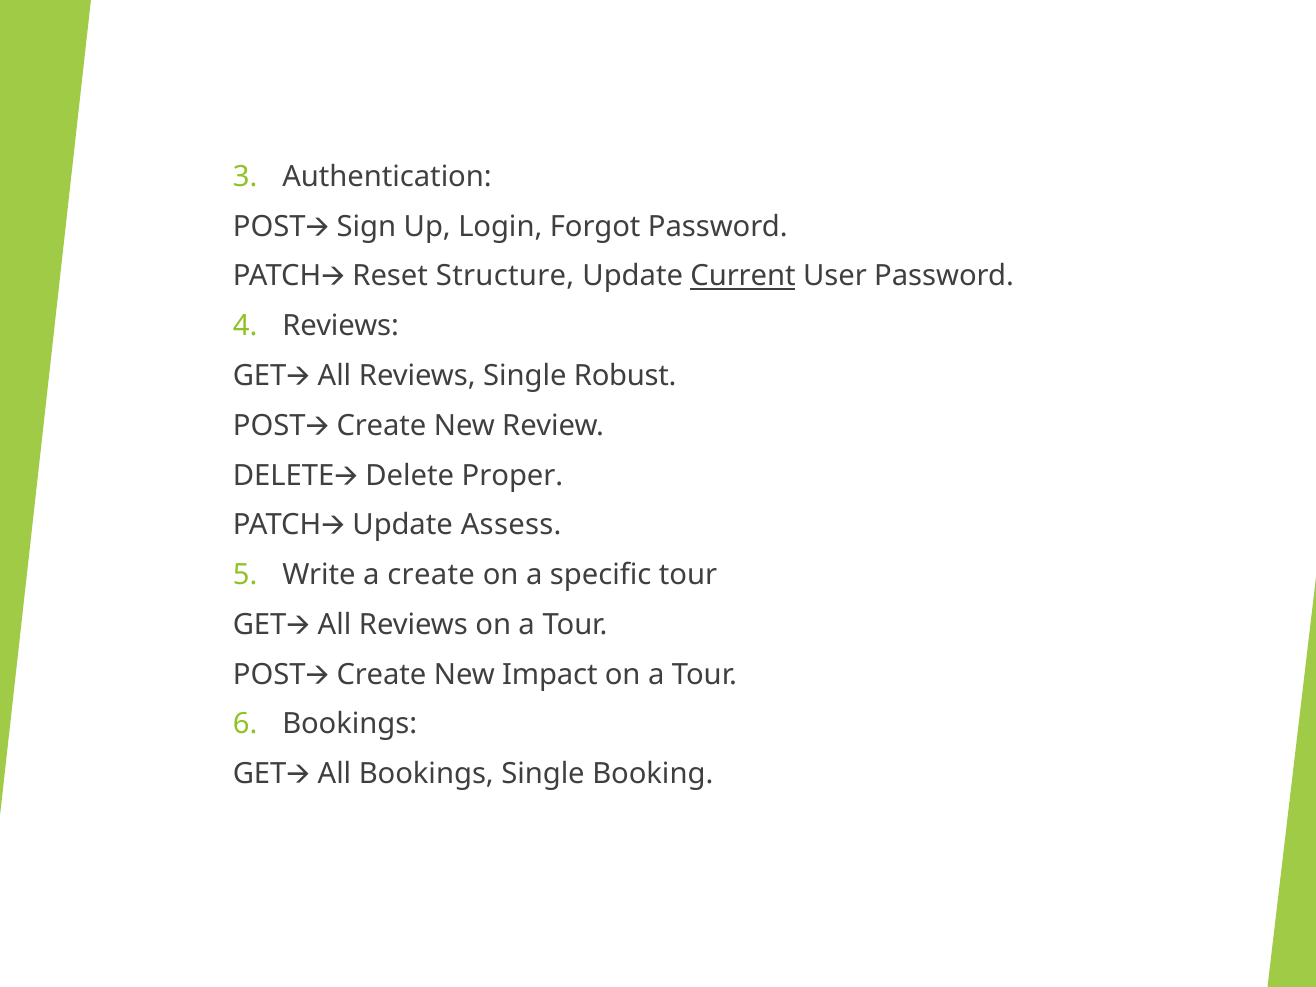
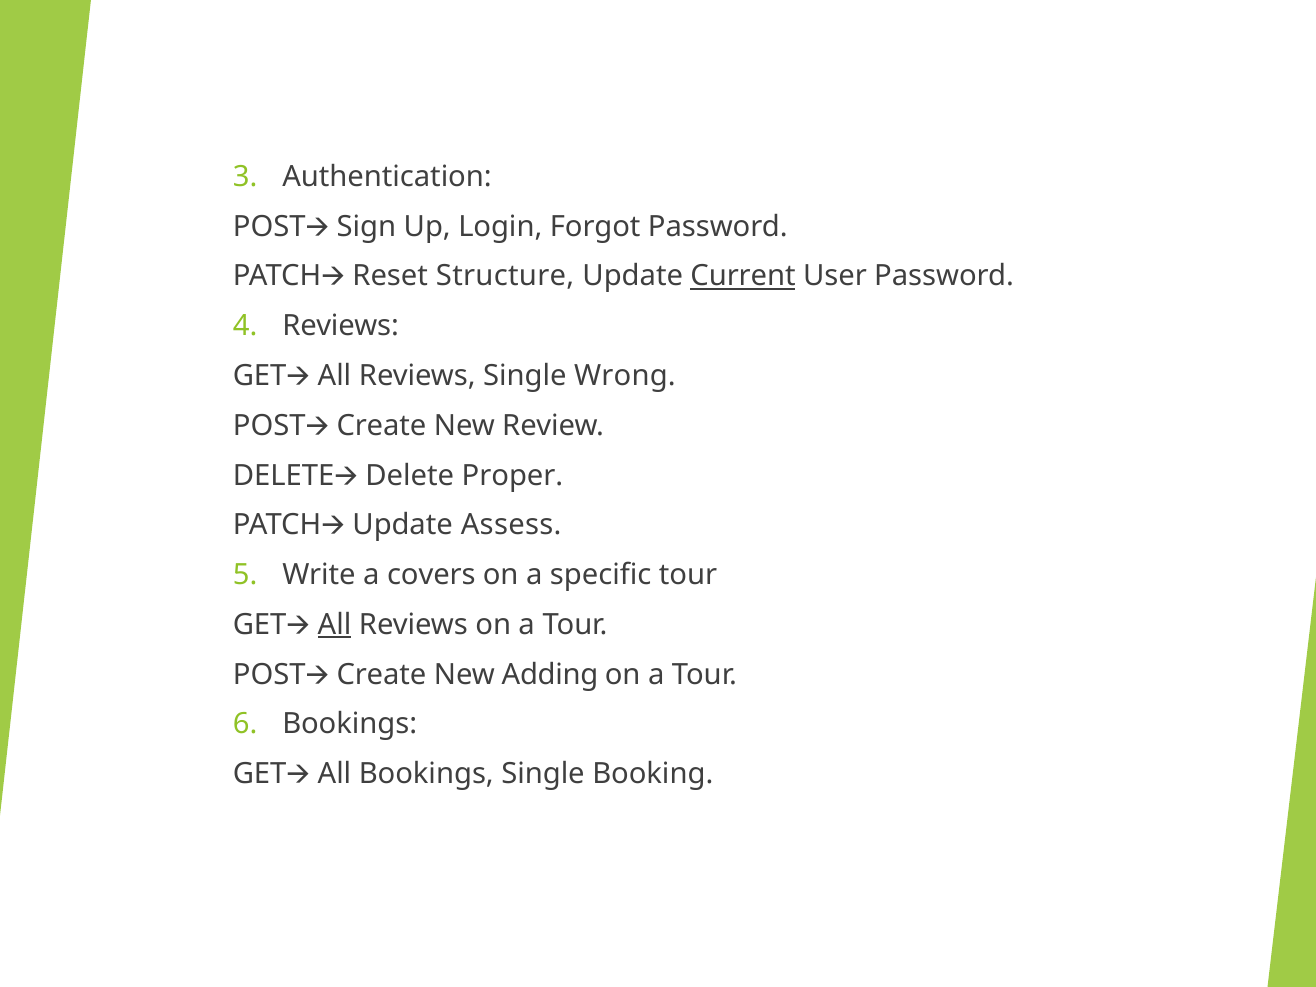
Robust: Robust -> Wrong
a create: create -> covers
All at (334, 625) underline: none -> present
Impact: Impact -> Adding
